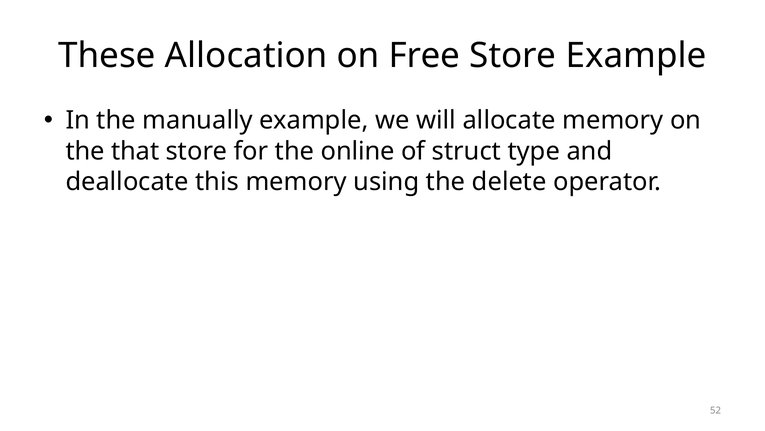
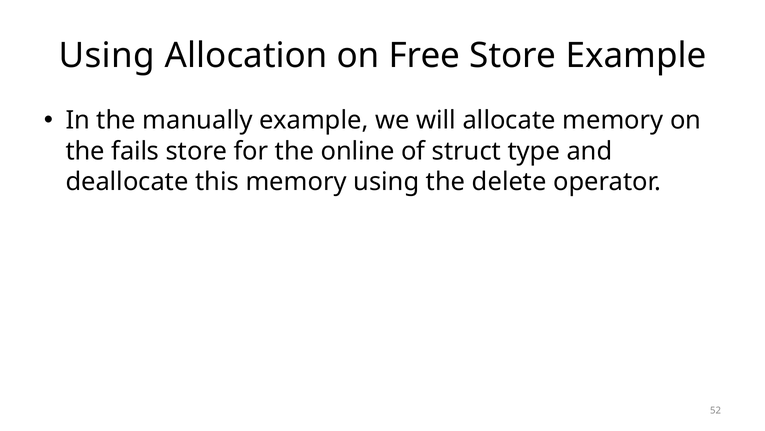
These at (107, 56): These -> Using
that: that -> fails
